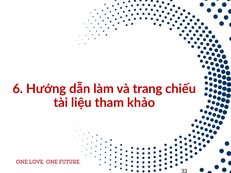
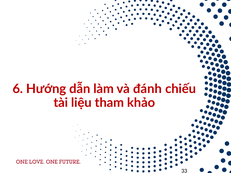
trang: trang -> đánh
